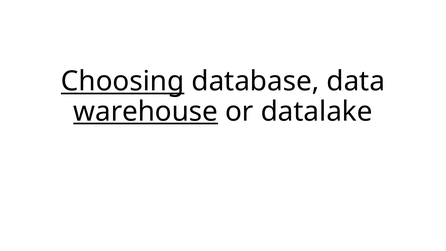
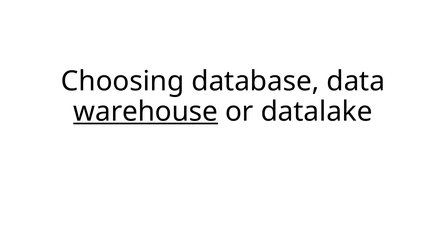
Choosing underline: present -> none
